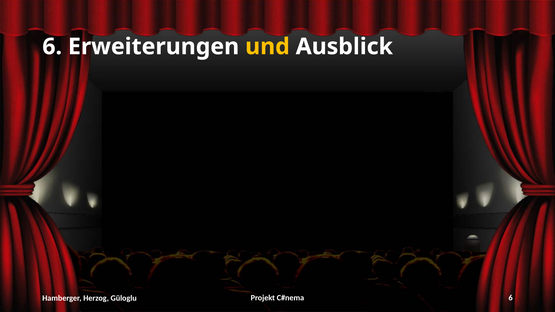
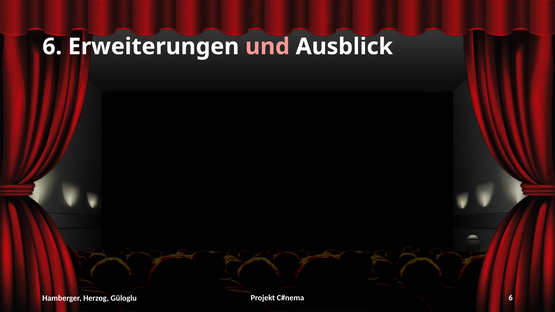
und colour: yellow -> pink
